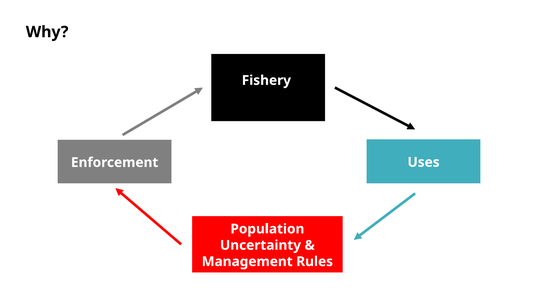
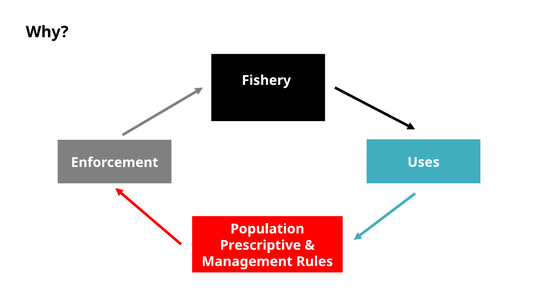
Uncertainty: Uncertainty -> Prescriptive
